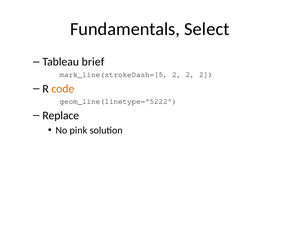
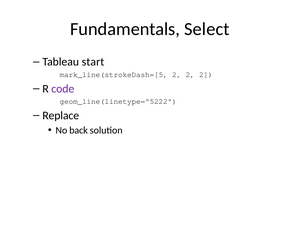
brief: brief -> start
code colour: orange -> purple
pink: pink -> back
